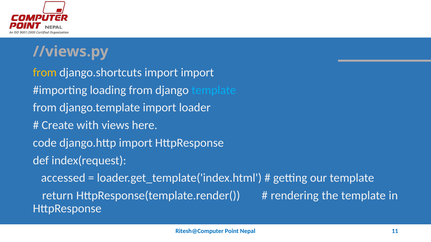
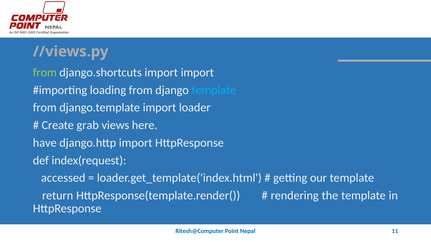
from at (45, 73) colour: yellow -> light green
with: with -> grab
code: code -> have
